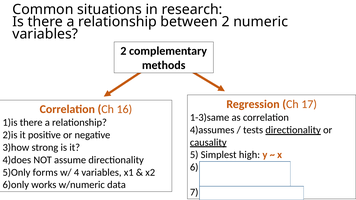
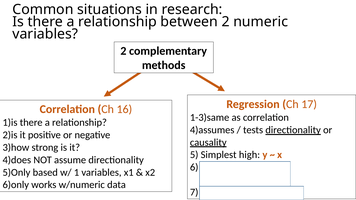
5)Only forms: forms -> based
4: 4 -> 1
